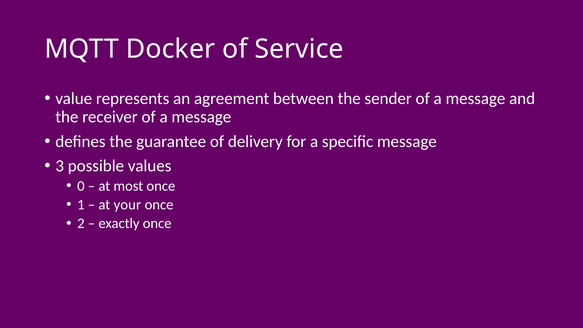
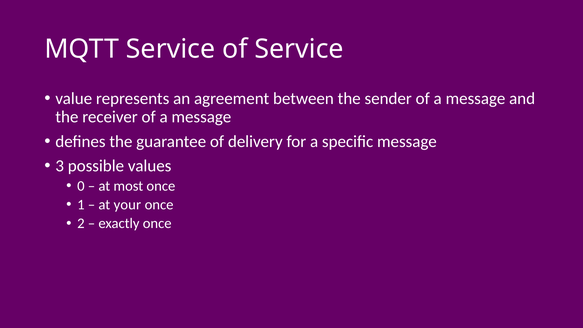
MQTT Docker: Docker -> Service
